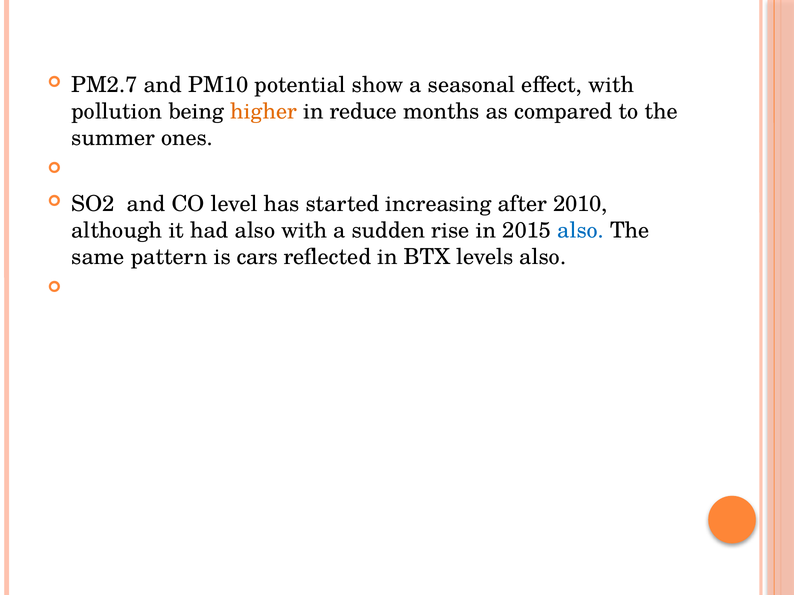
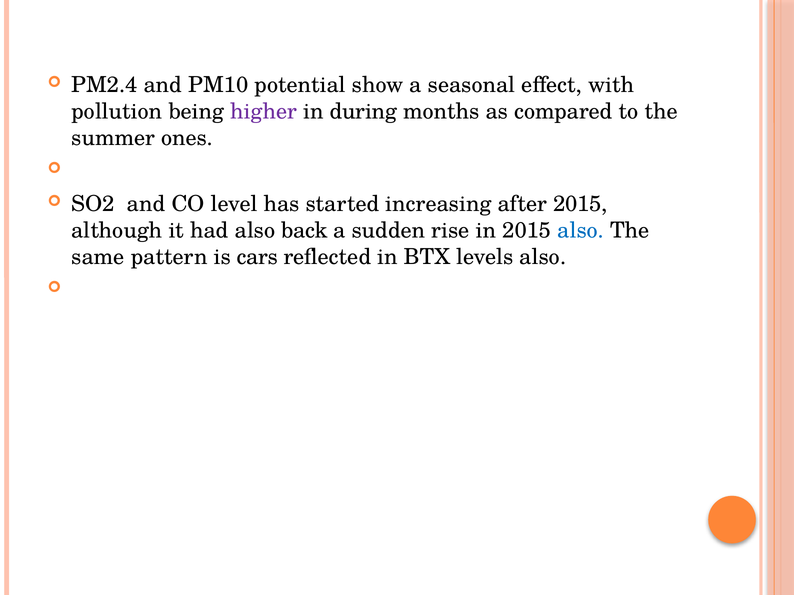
PM2.7: PM2.7 -> PM2.4
higher colour: orange -> purple
reduce: reduce -> during
after 2010: 2010 -> 2015
also with: with -> back
